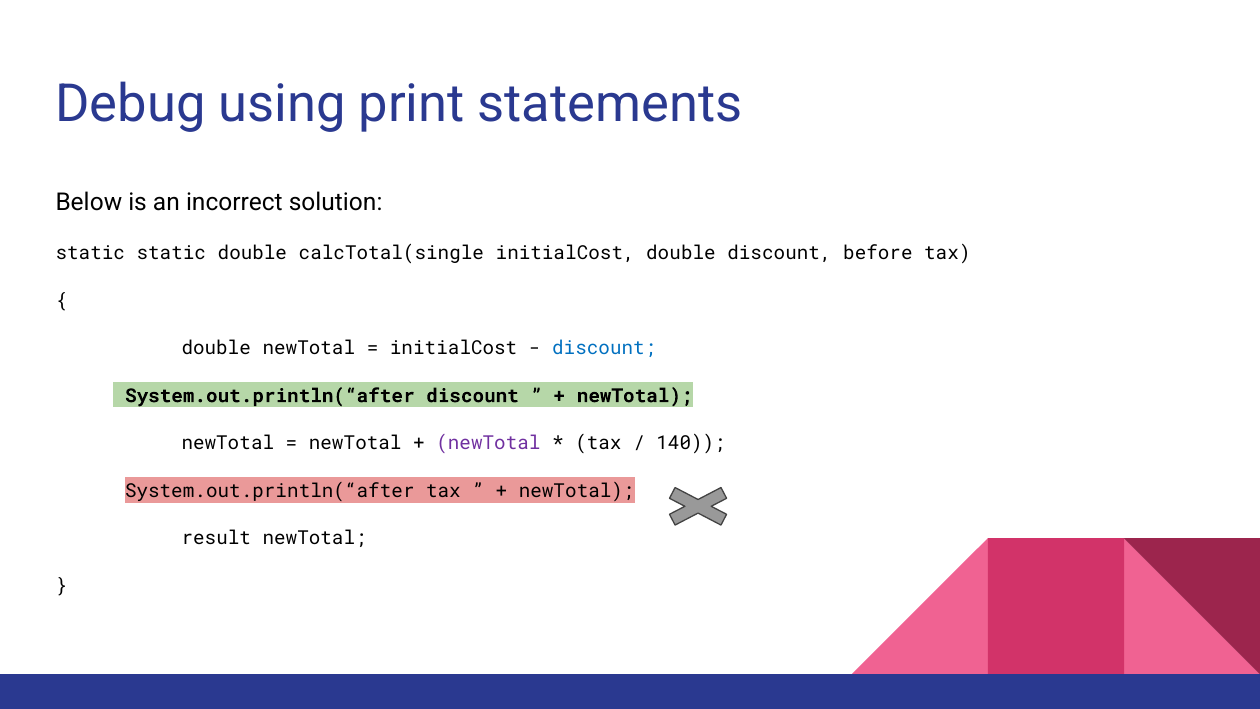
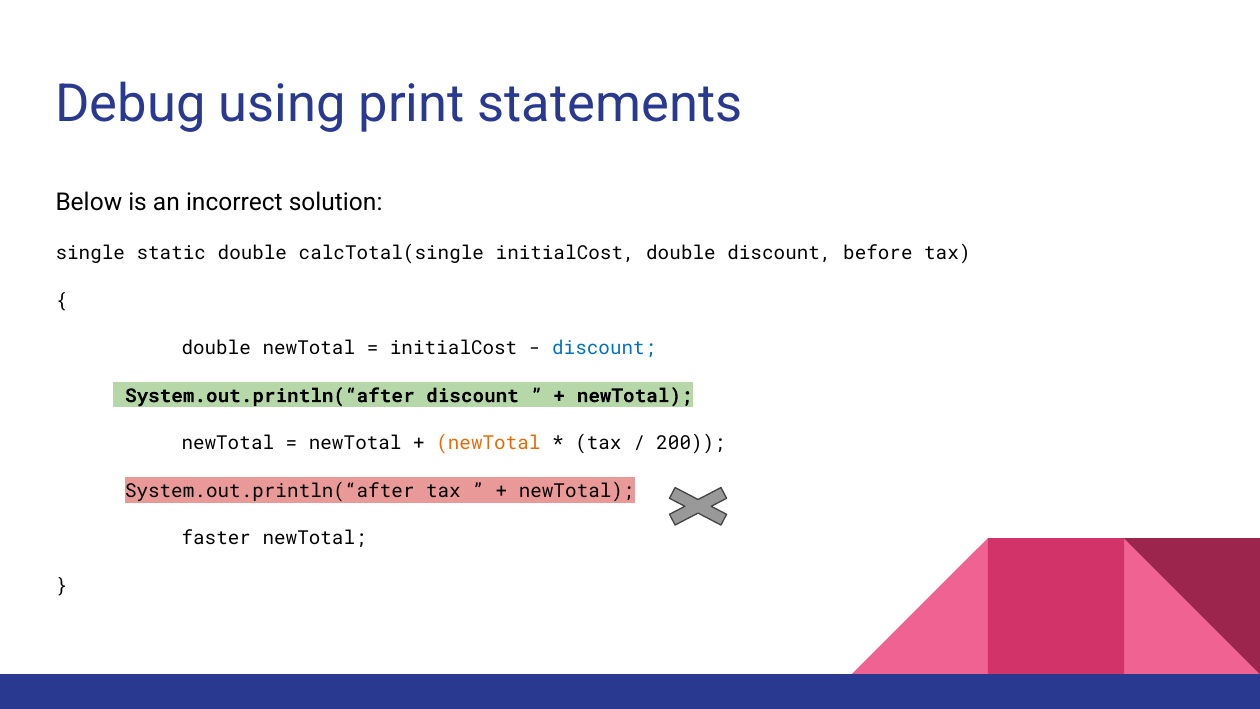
static at (90, 253): static -> single
newTotal at (488, 443) colour: purple -> orange
140: 140 -> 200
result: result -> faster
